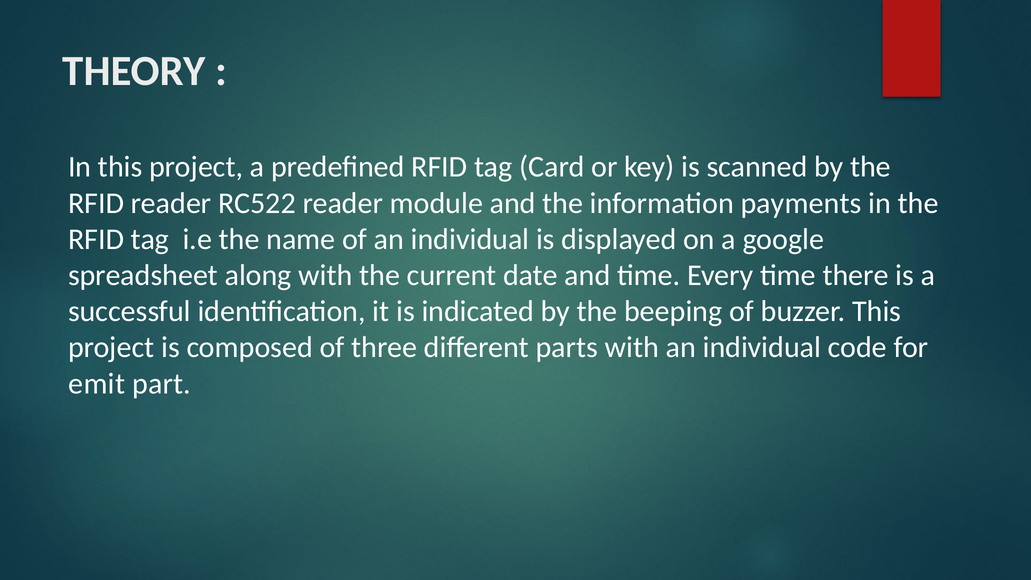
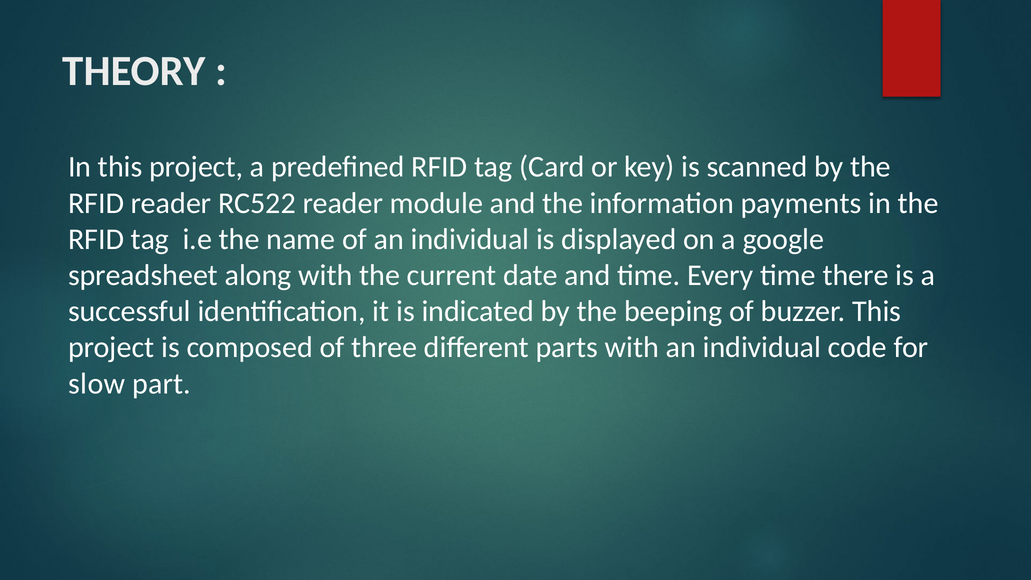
emit: emit -> slow
